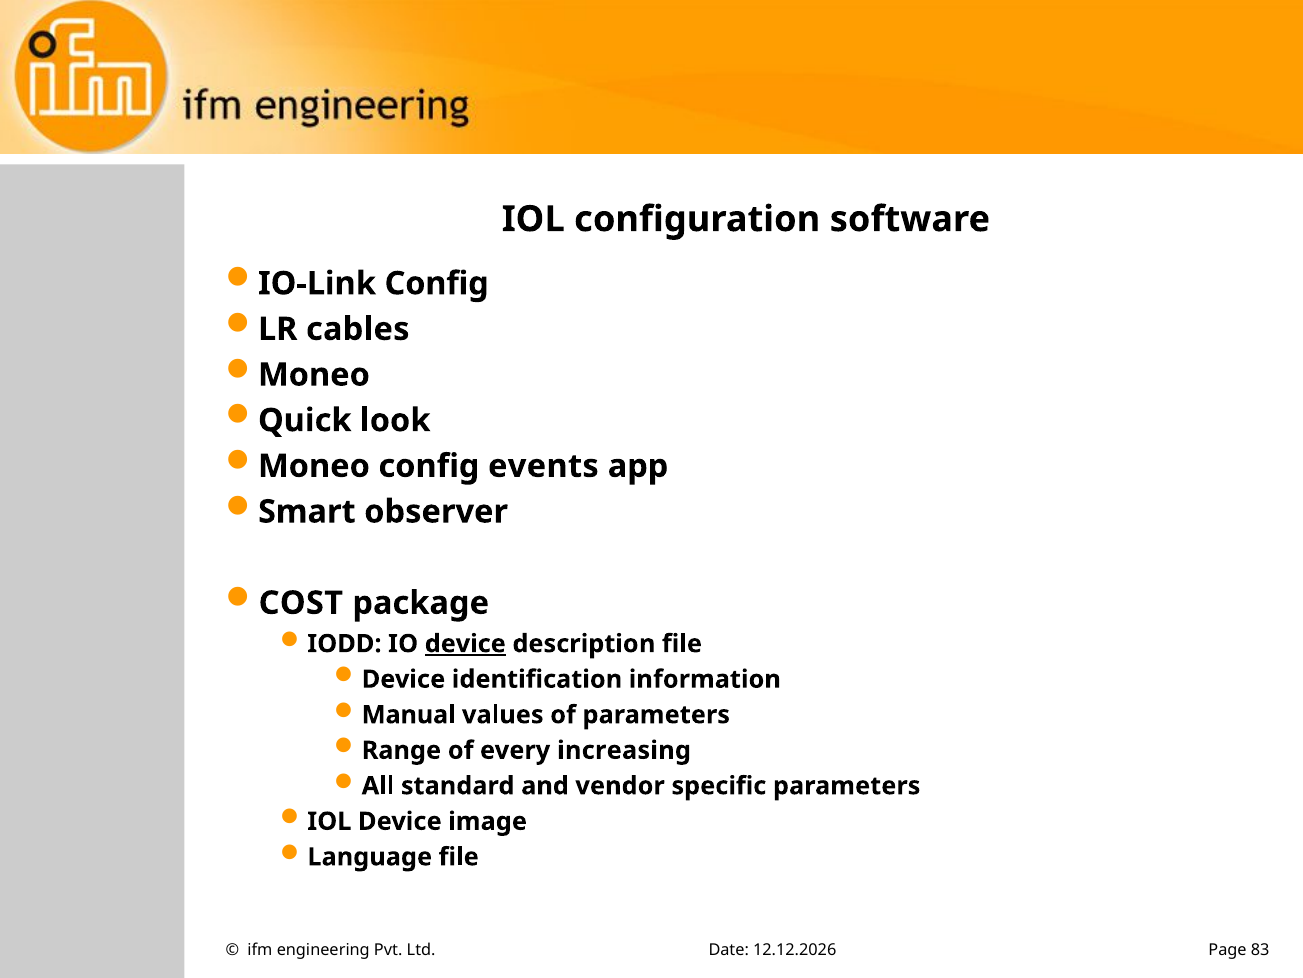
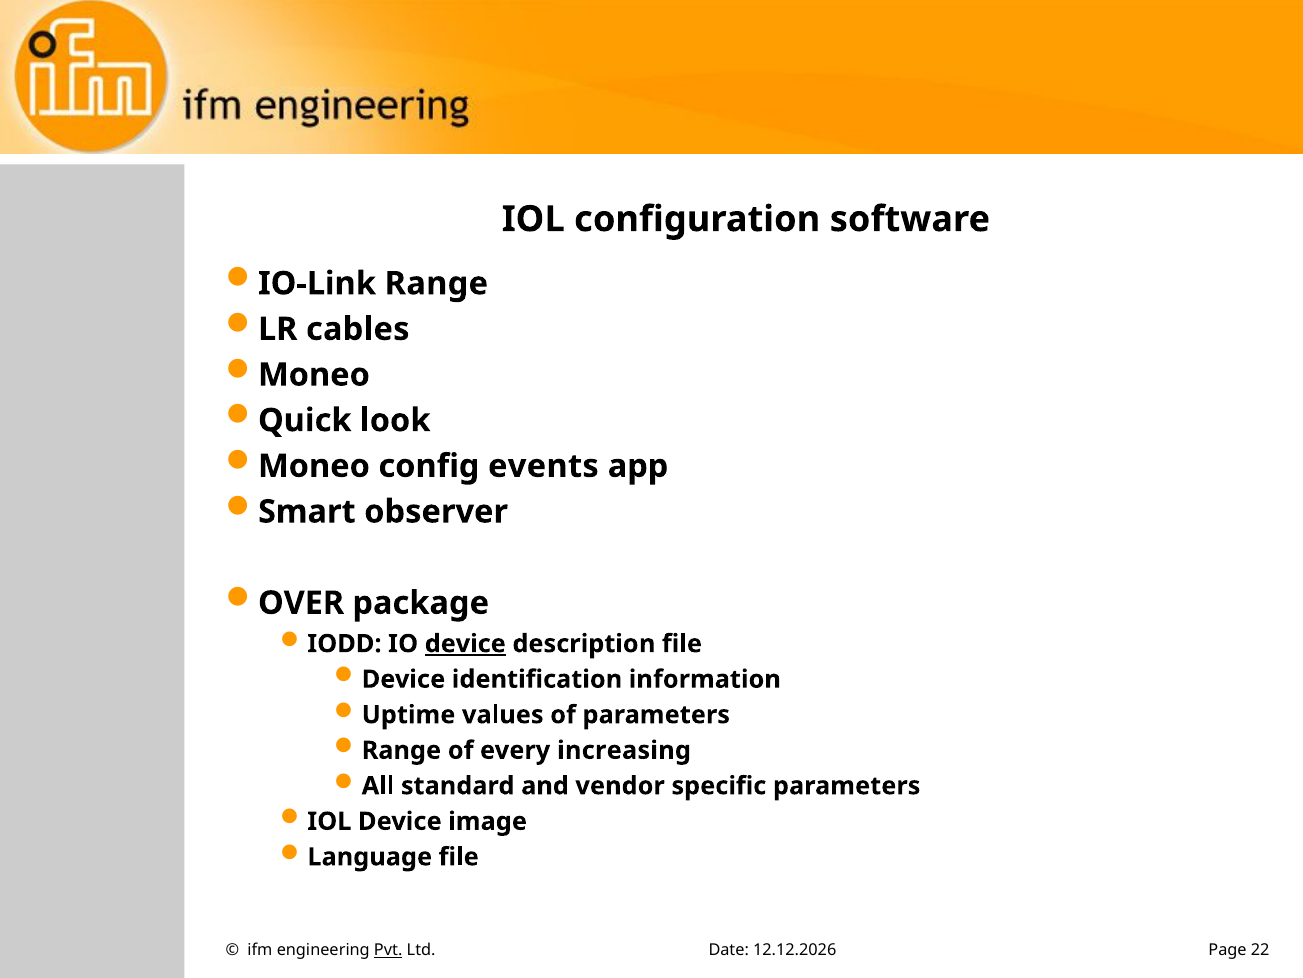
IO-Link Config: Config -> Range
COST: COST -> OVER
Manual: Manual -> Uptime
Pvt underline: none -> present
83: 83 -> 22
